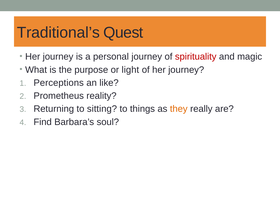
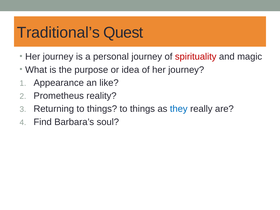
light: light -> idea
Perceptions: Perceptions -> Appearance
Returning to sitting: sitting -> things
they colour: orange -> blue
